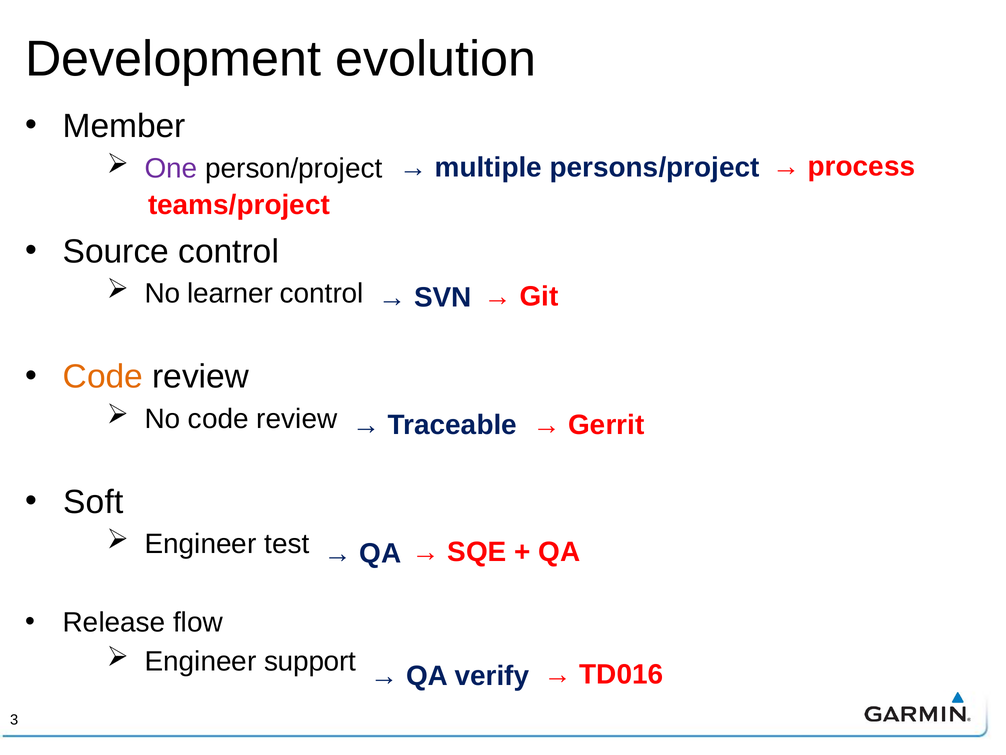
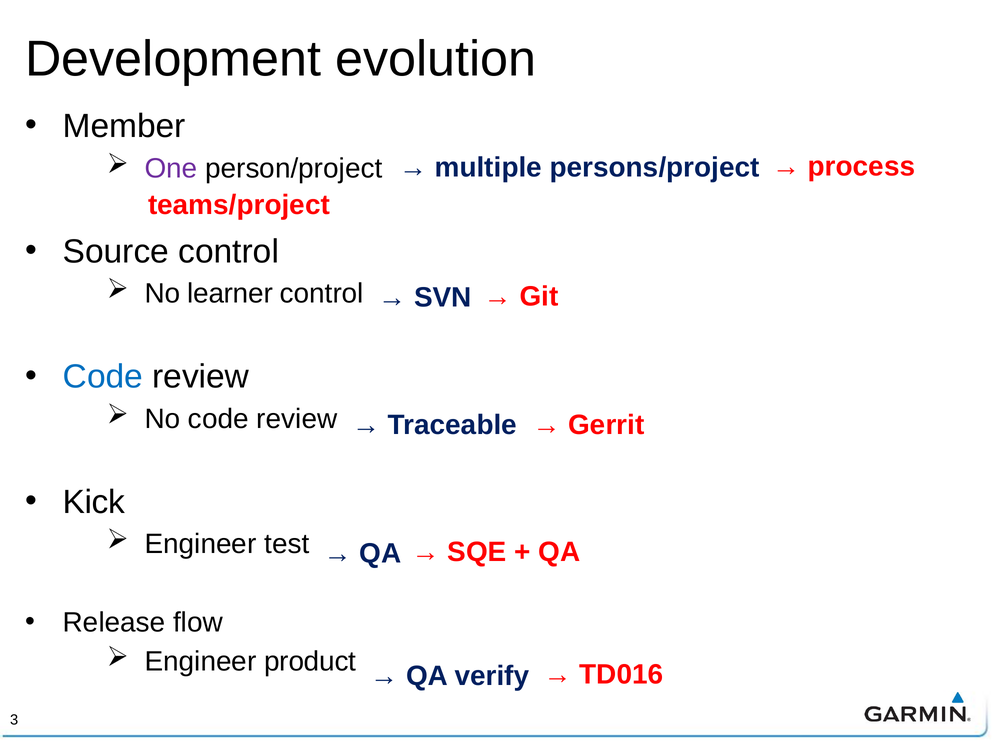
Code at (103, 377) colour: orange -> blue
Soft: Soft -> Kick
support: support -> product
